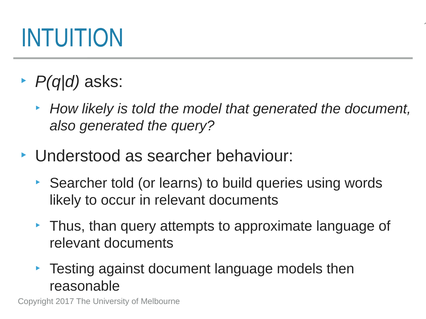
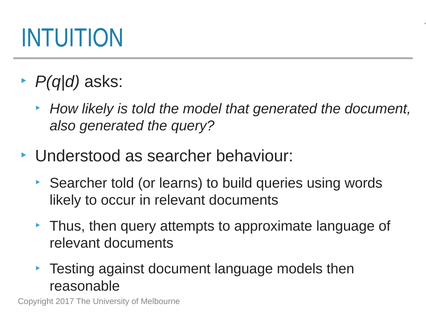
Thus than: than -> then
